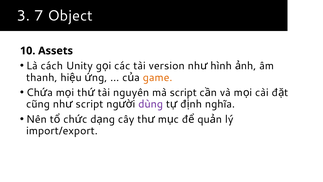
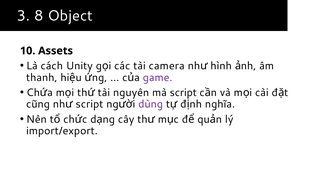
7: 7 -> 8
version: version -> camera
game colour: orange -> purple
